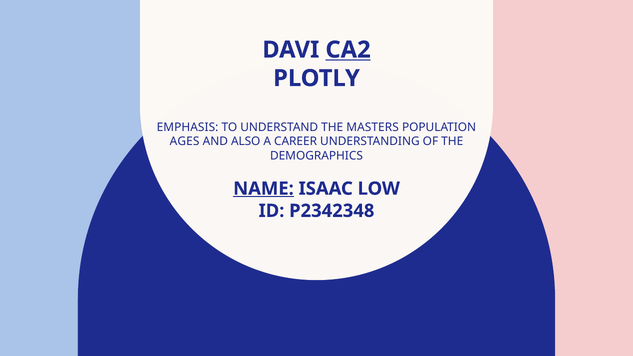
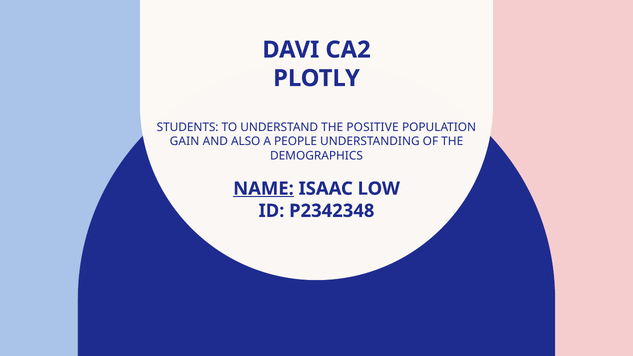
CA2 underline: present -> none
EMPHASIS: EMPHASIS -> STUDENTS
MASTERS: MASTERS -> POSITIVE
AGES: AGES -> GAIN
CAREER: CAREER -> PEOPLE
